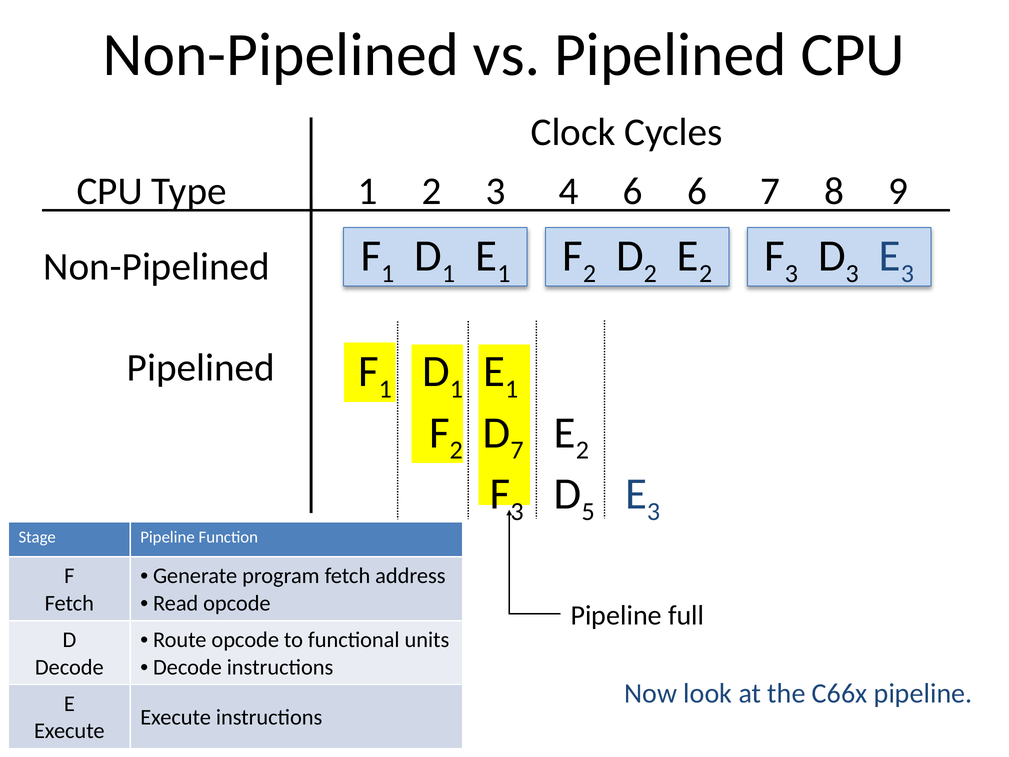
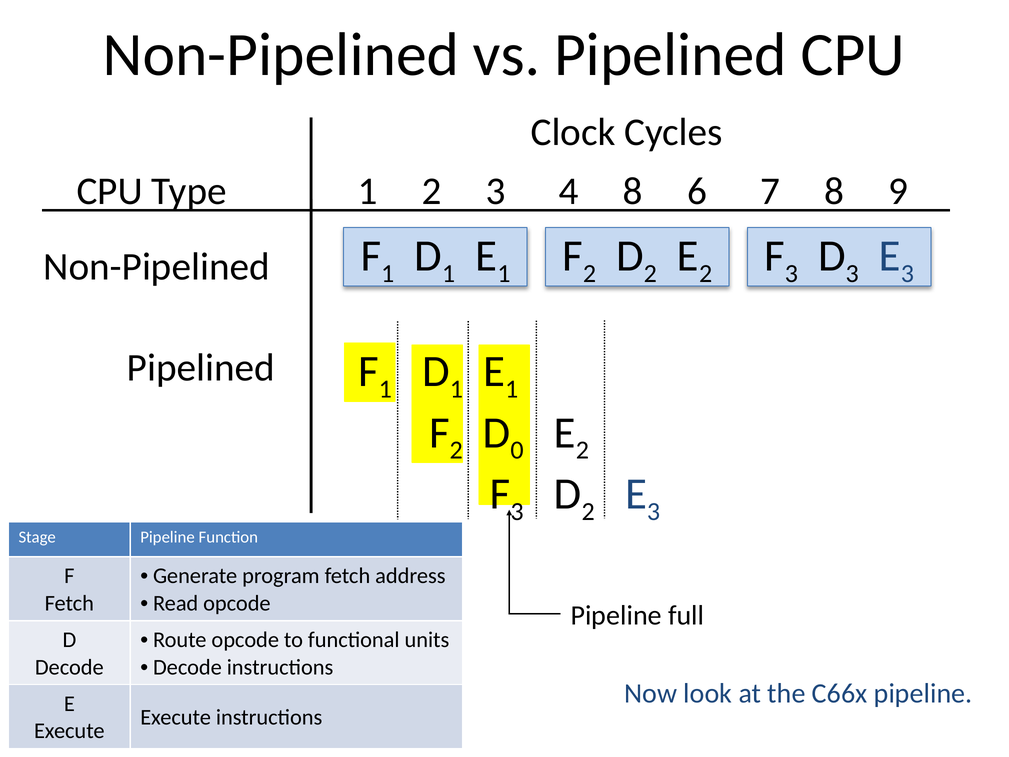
4 6: 6 -> 8
D 7: 7 -> 0
3 D 5: 5 -> 2
